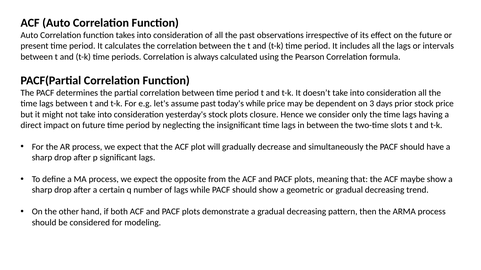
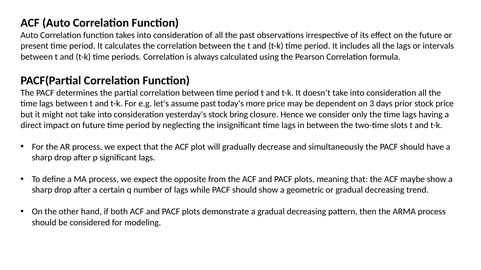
today's while: while -> more
stock plots: plots -> bring
